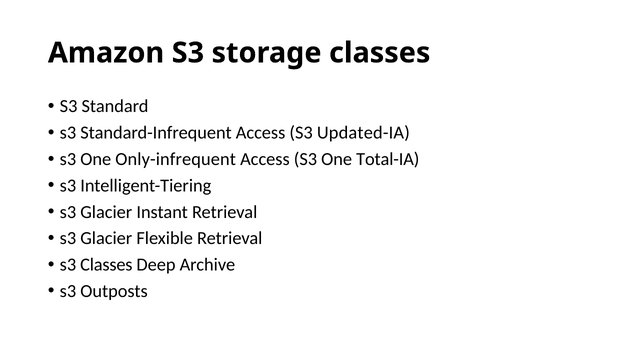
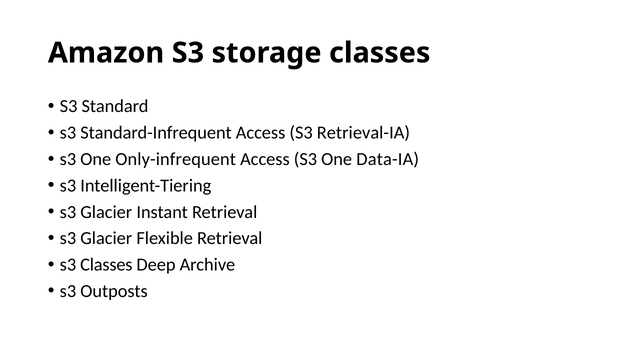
Updated-IA: Updated-IA -> Retrieval-IA
Total-IA: Total-IA -> Data-IA
